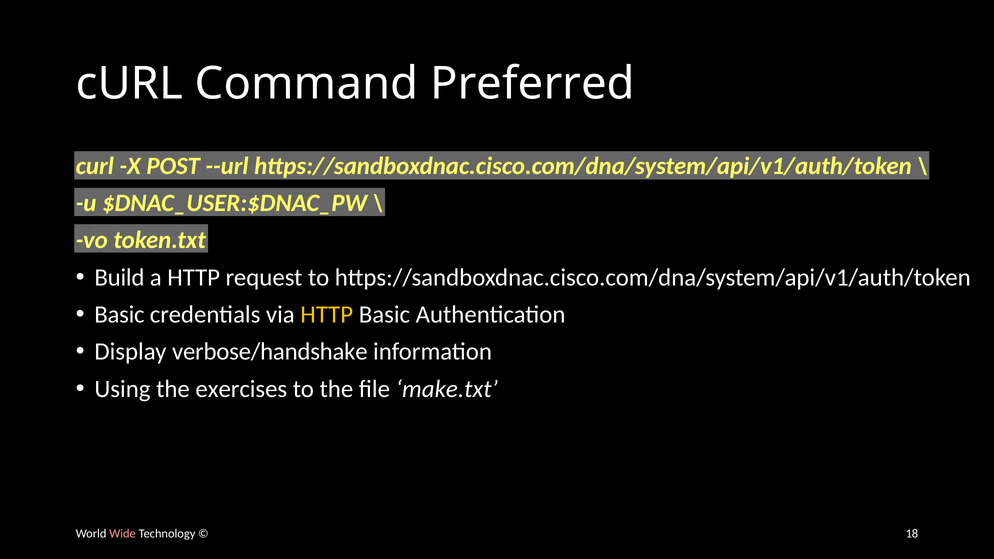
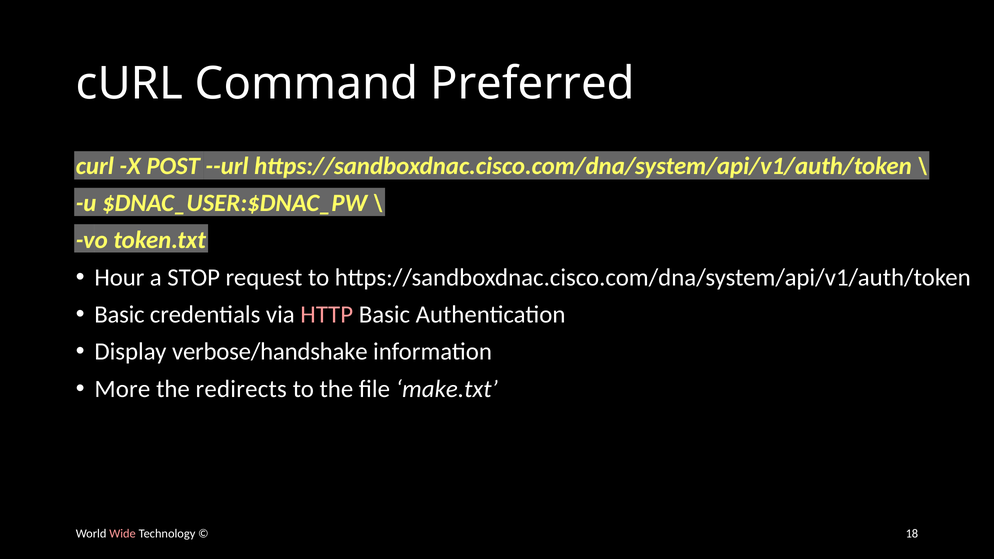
Build: Build -> Hour
a HTTP: HTTP -> STOP
HTTP at (327, 315) colour: yellow -> pink
Using: Using -> More
exercises: exercises -> redirects
